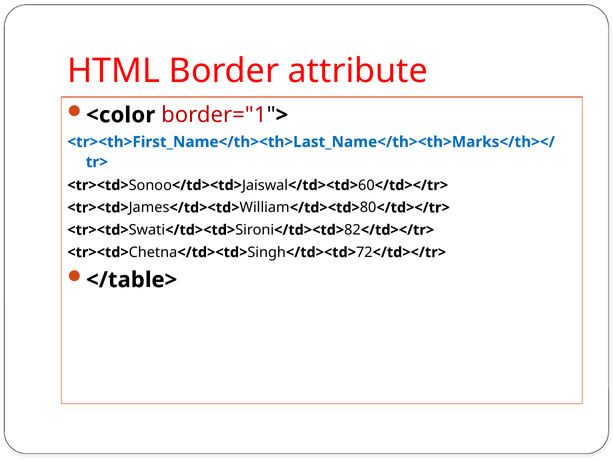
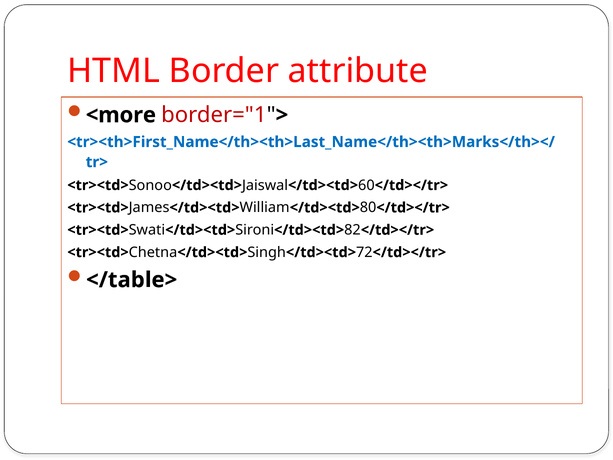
<color: <color -> <more
